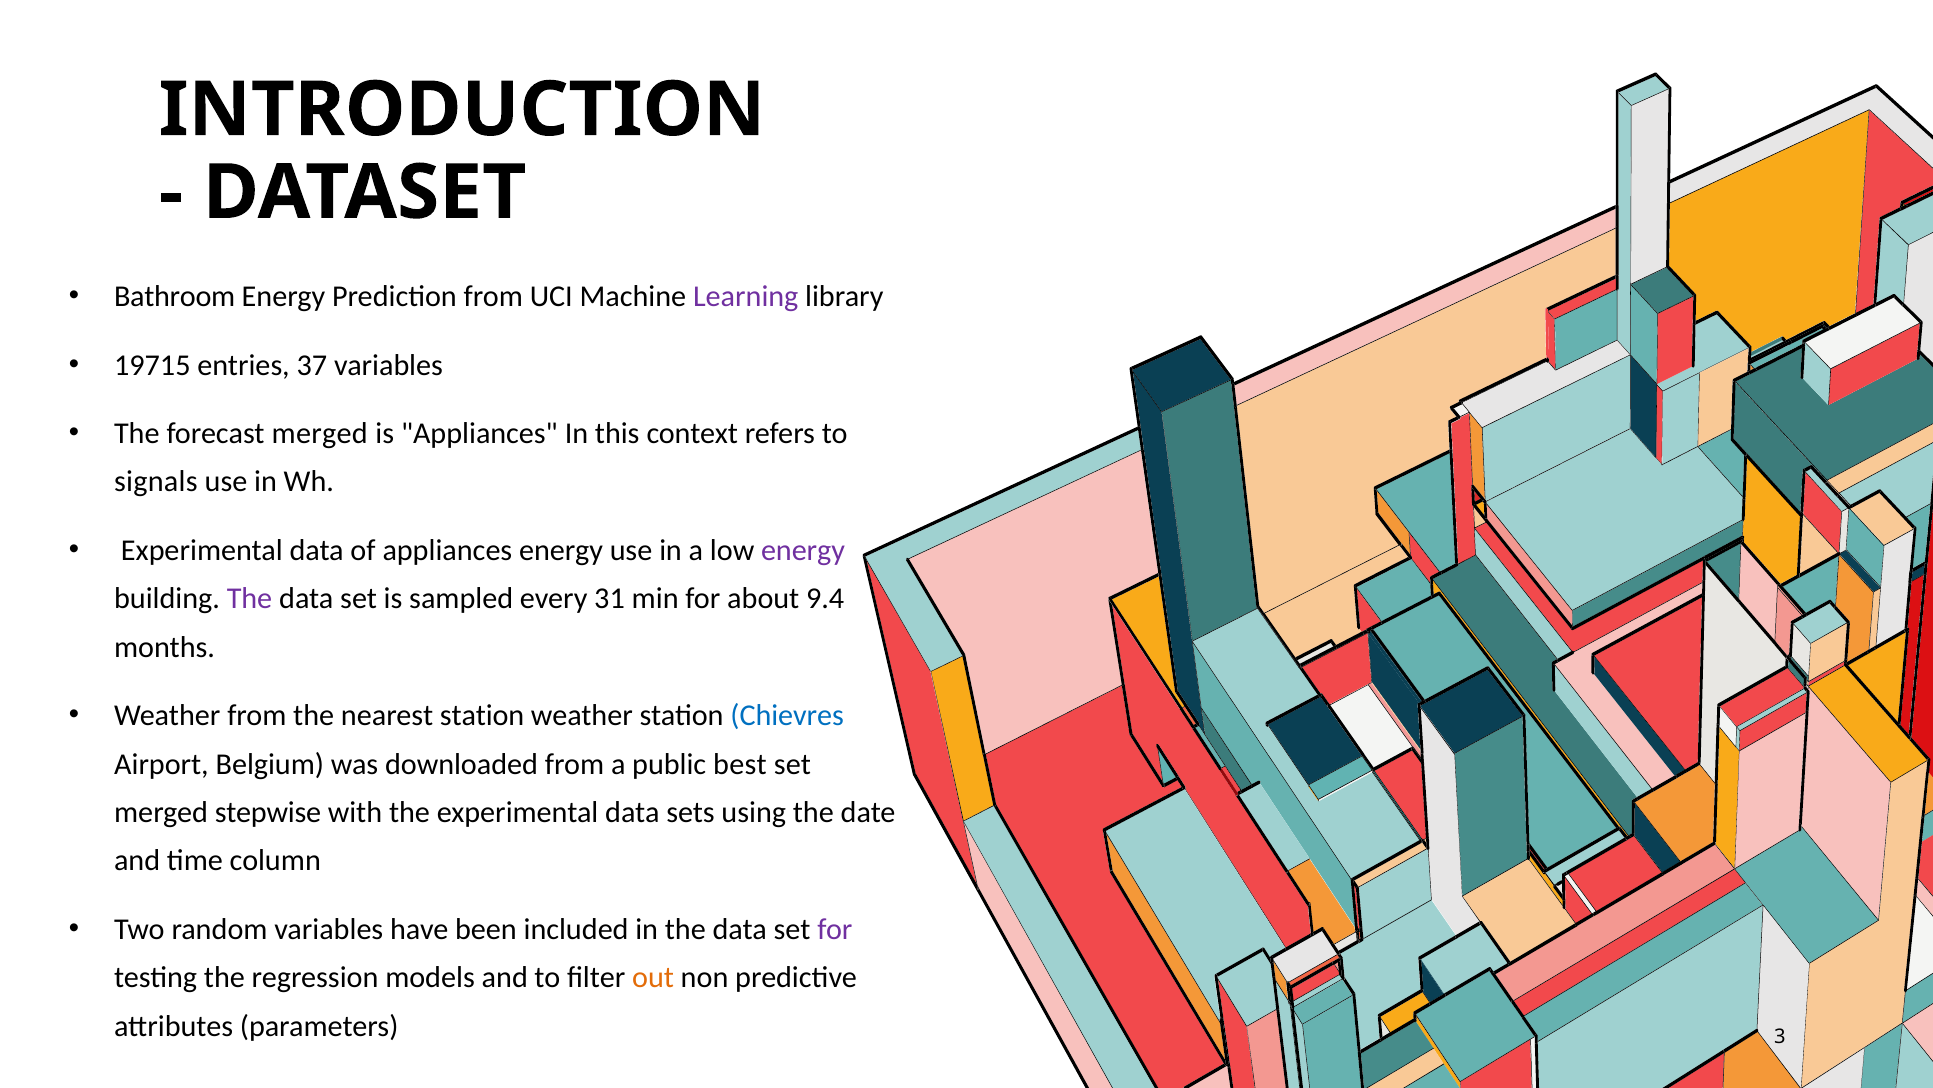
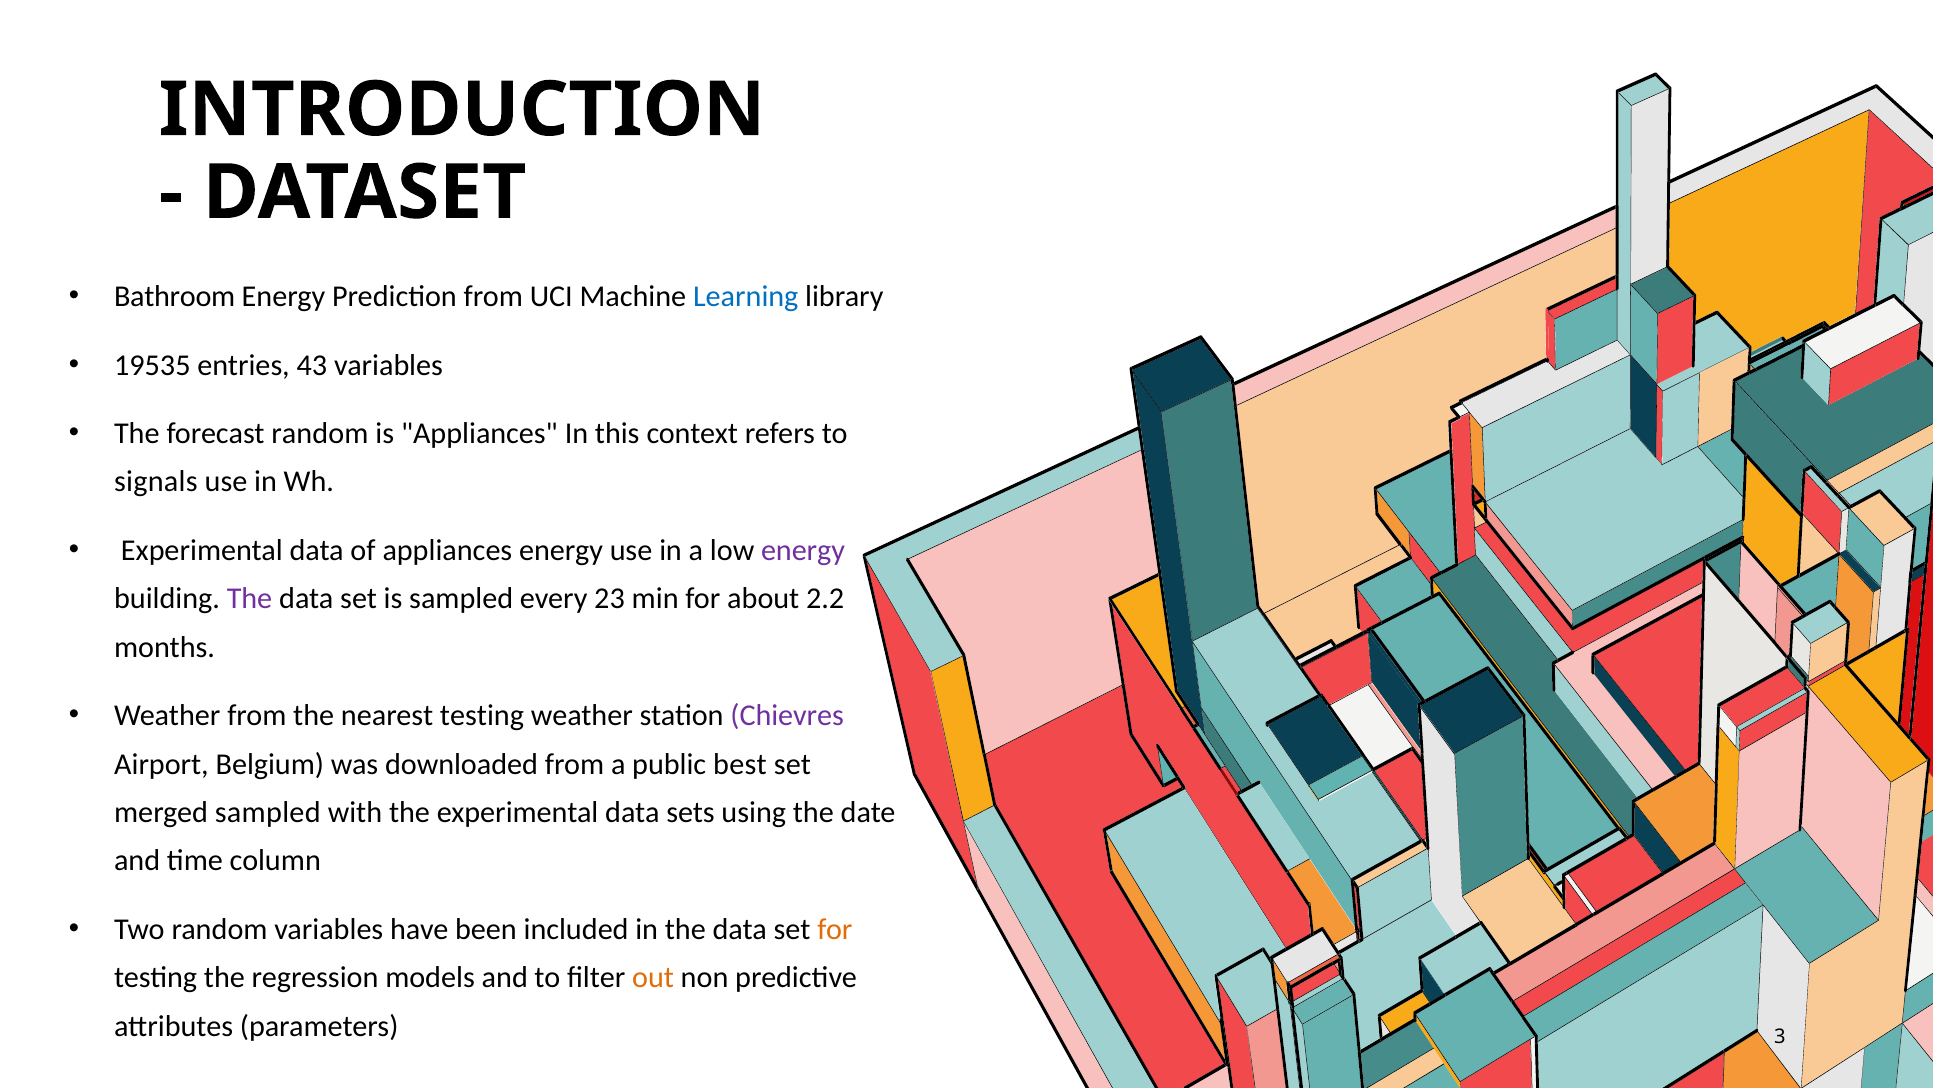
Learning colour: purple -> blue
19715: 19715 -> 19535
37: 37 -> 43
forecast merged: merged -> random
31: 31 -> 23
9.4: 9.4 -> 2.2
nearest station: station -> testing
Chievres colour: blue -> purple
merged stepwise: stepwise -> sampled
for at (835, 929) colour: purple -> orange
